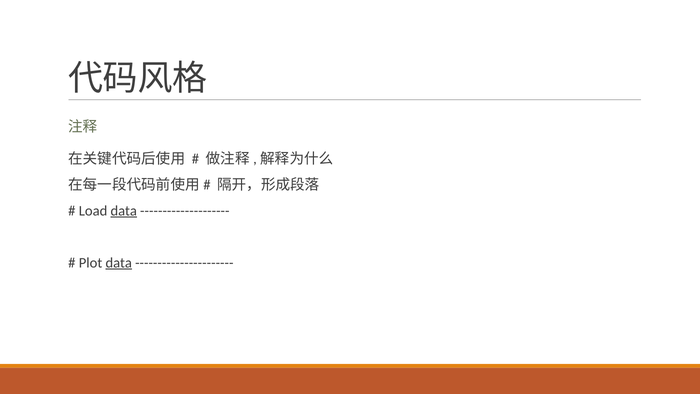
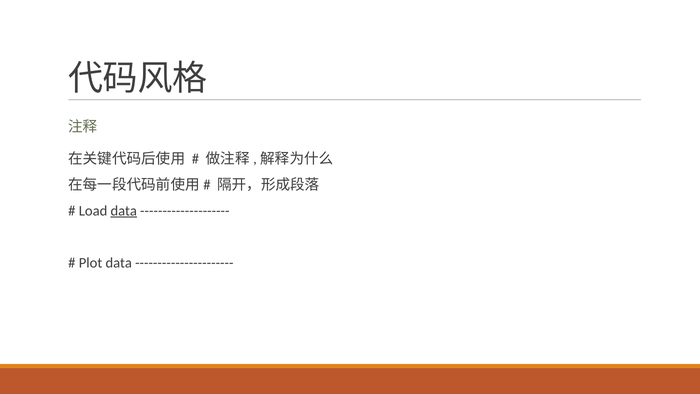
data at (119, 263) underline: present -> none
